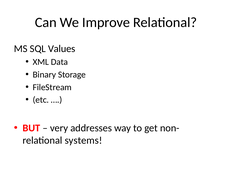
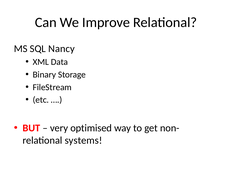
Values: Values -> Nancy
addresses: addresses -> optimised
